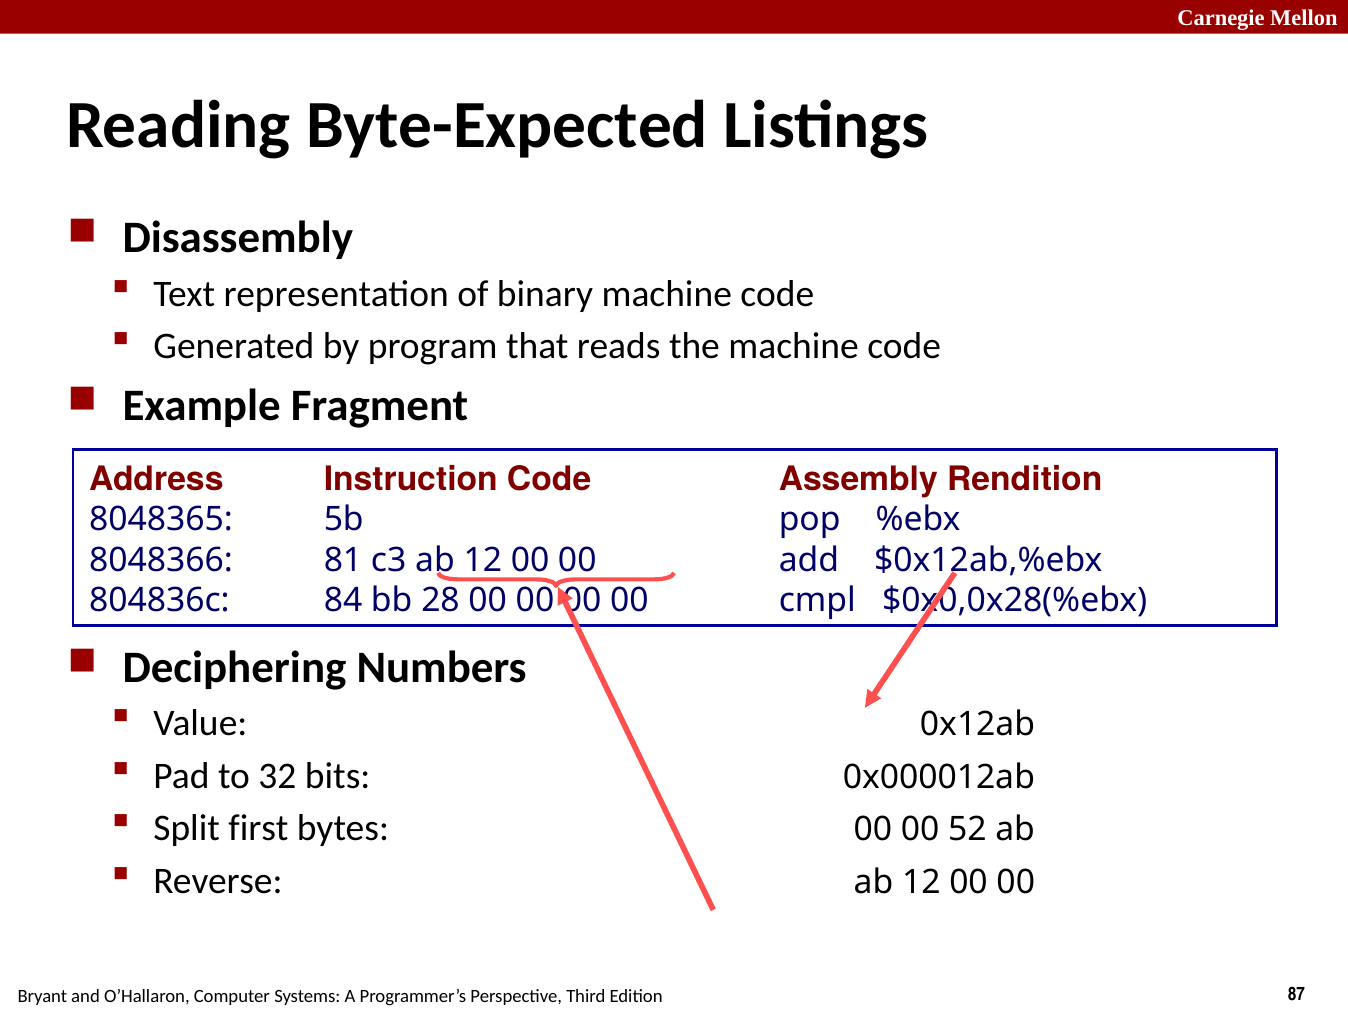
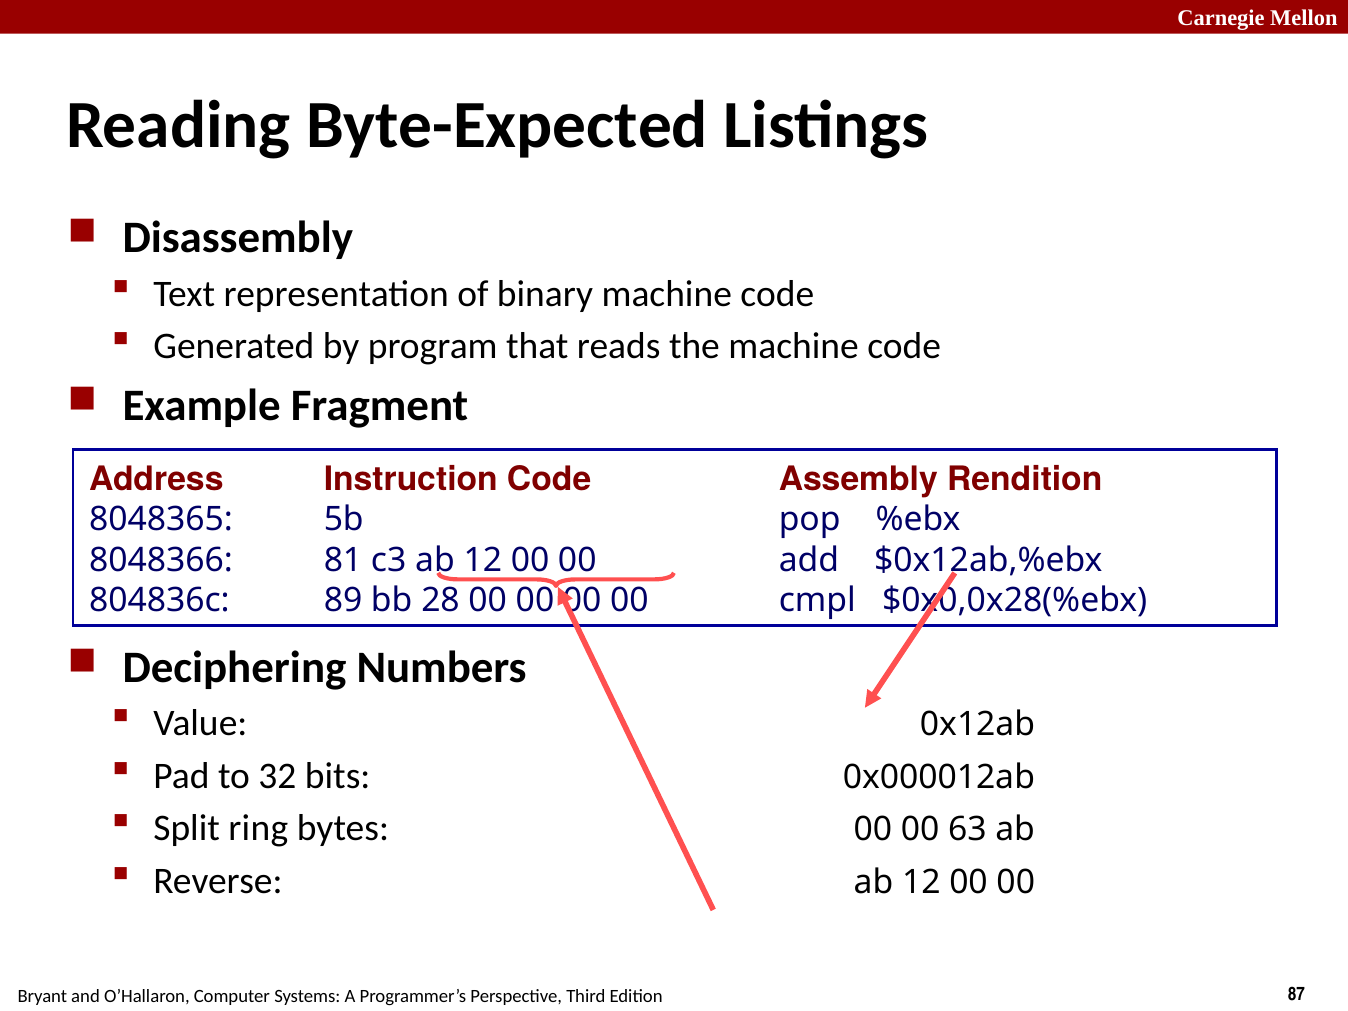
84: 84 -> 89
first: first -> ring
52: 52 -> 63
